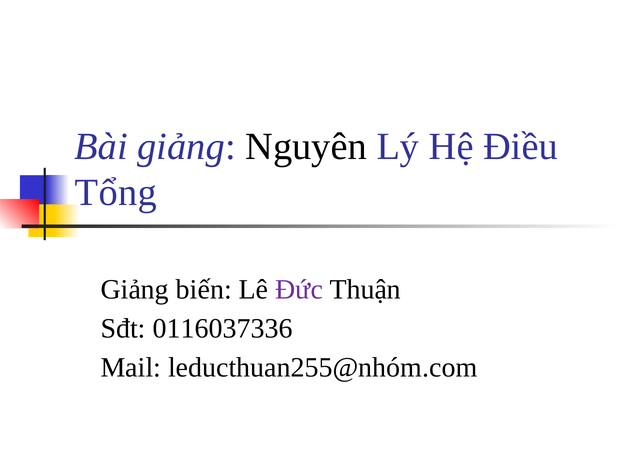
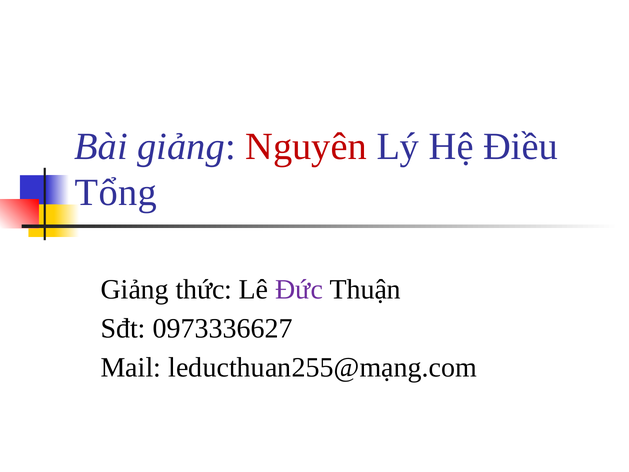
Nguyên colour: black -> red
biến: biến -> thức
0116037336: 0116037336 -> 0973336627
leducthuan255@nhóm.com: leducthuan255@nhóm.com -> leducthuan255@mạng.com
